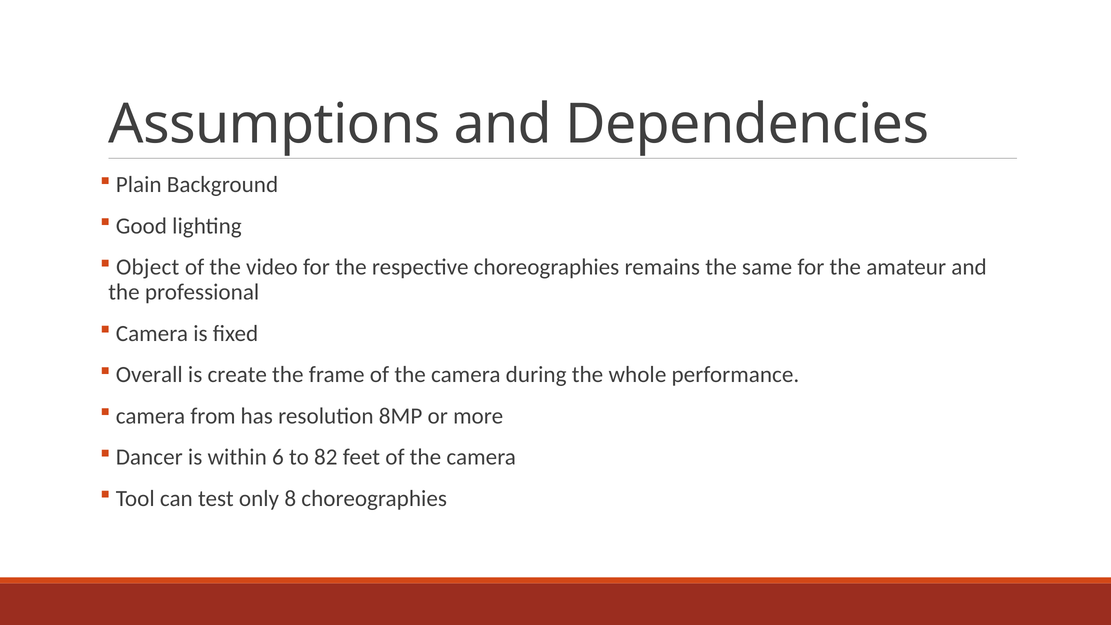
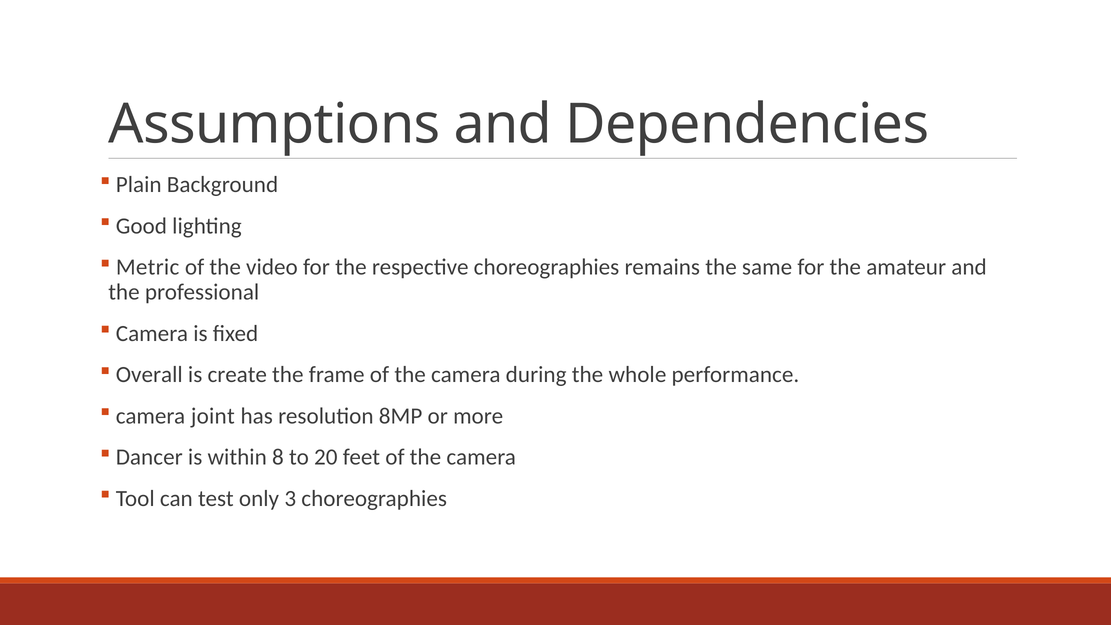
Object: Object -> Metric
from: from -> joint
6: 6 -> 8
82: 82 -> 20
8: 8 -> 3
